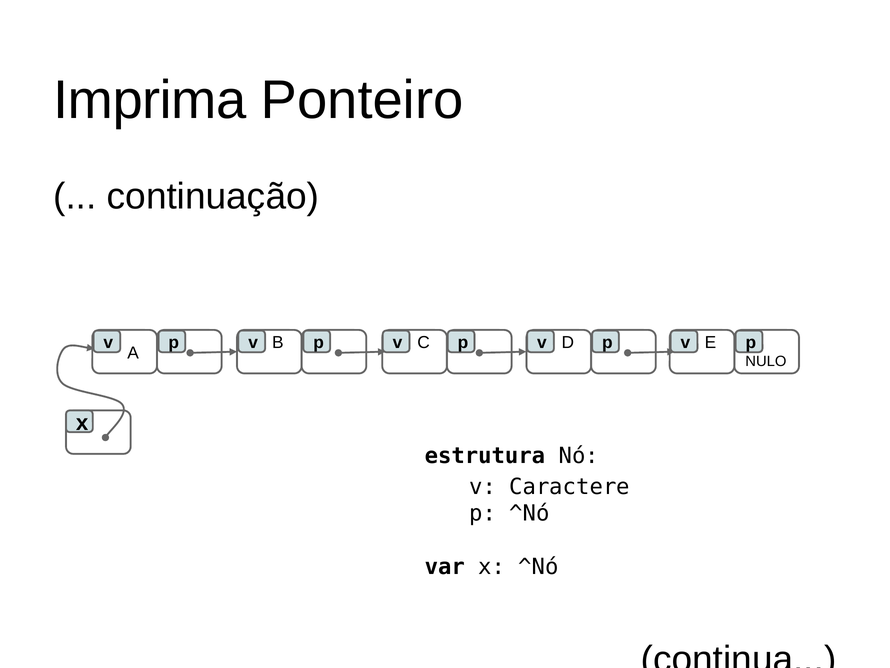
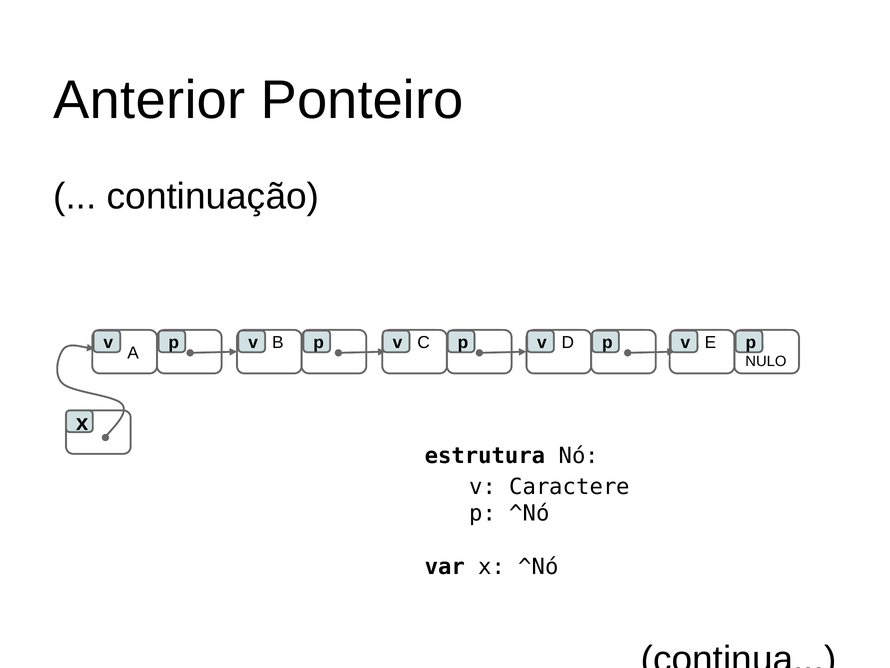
Imprima: Imprima -> Anterior
